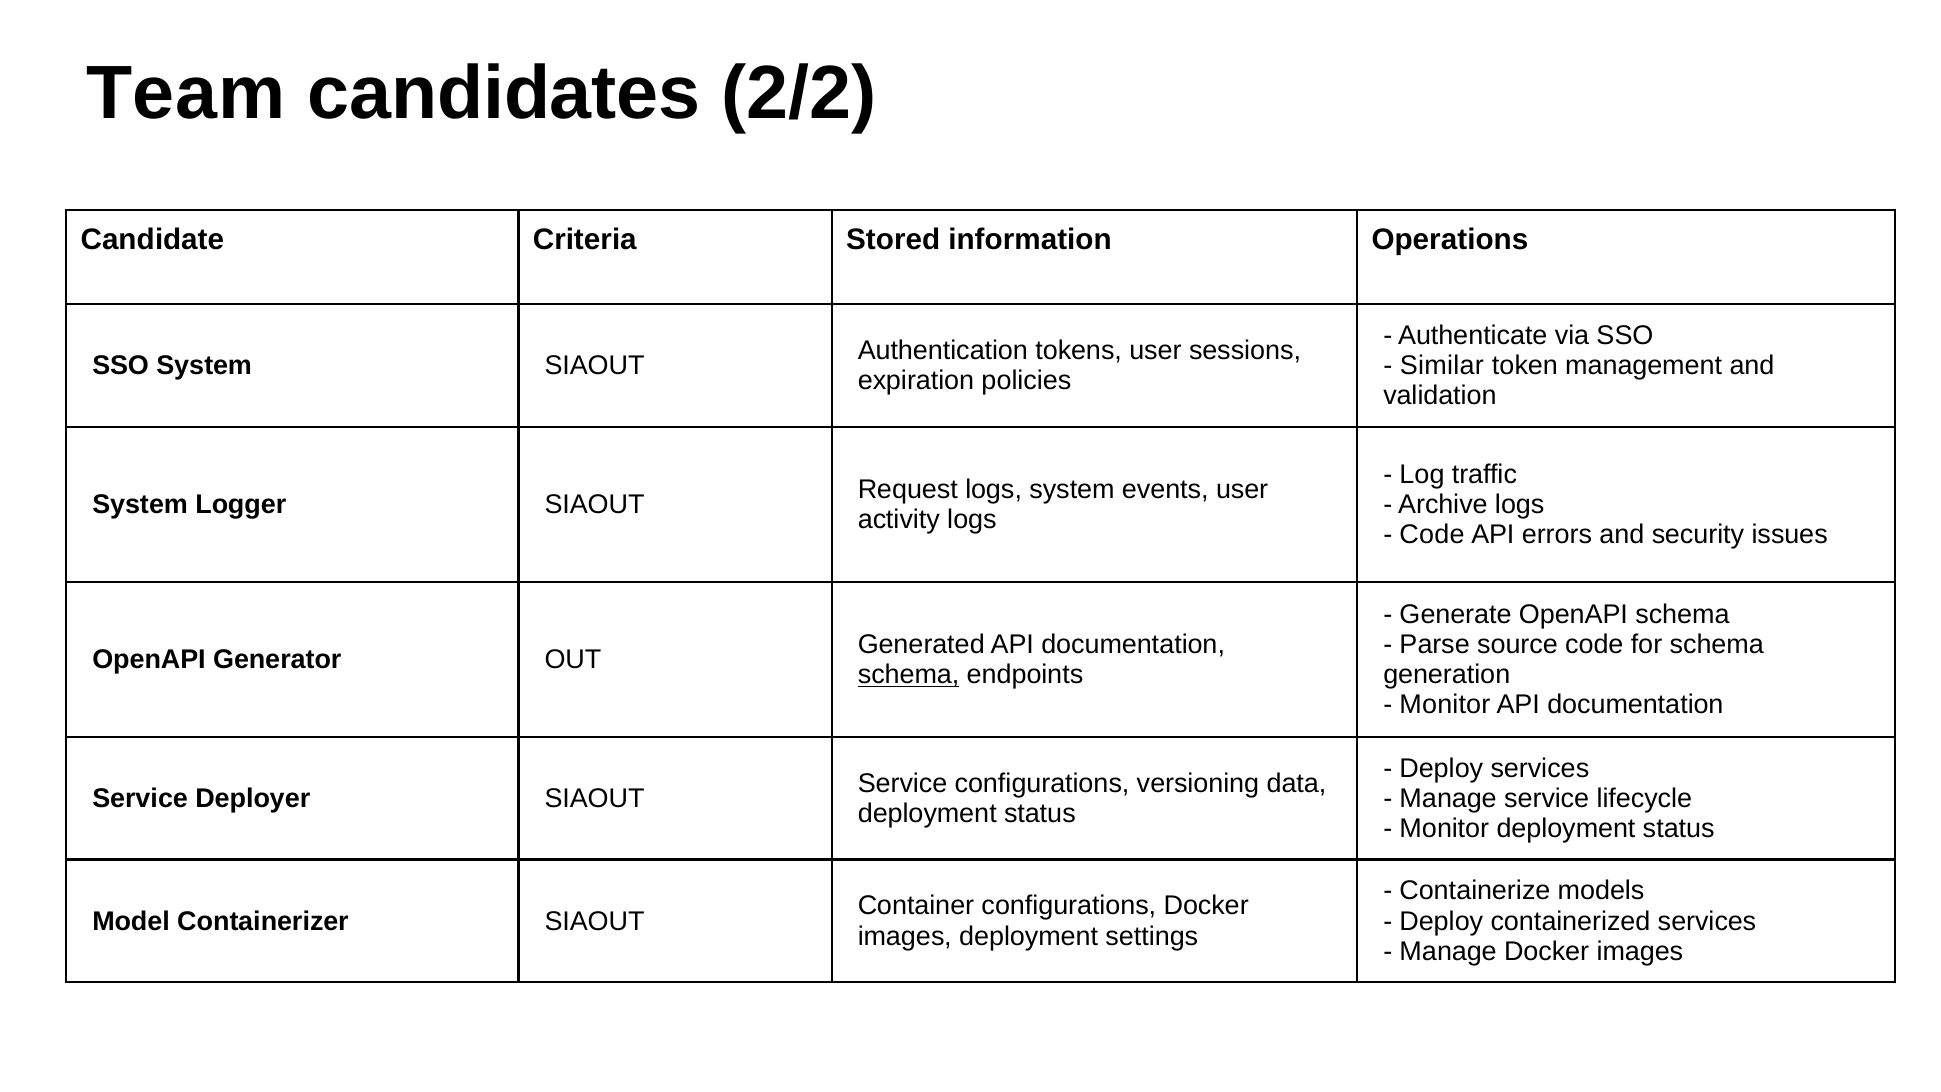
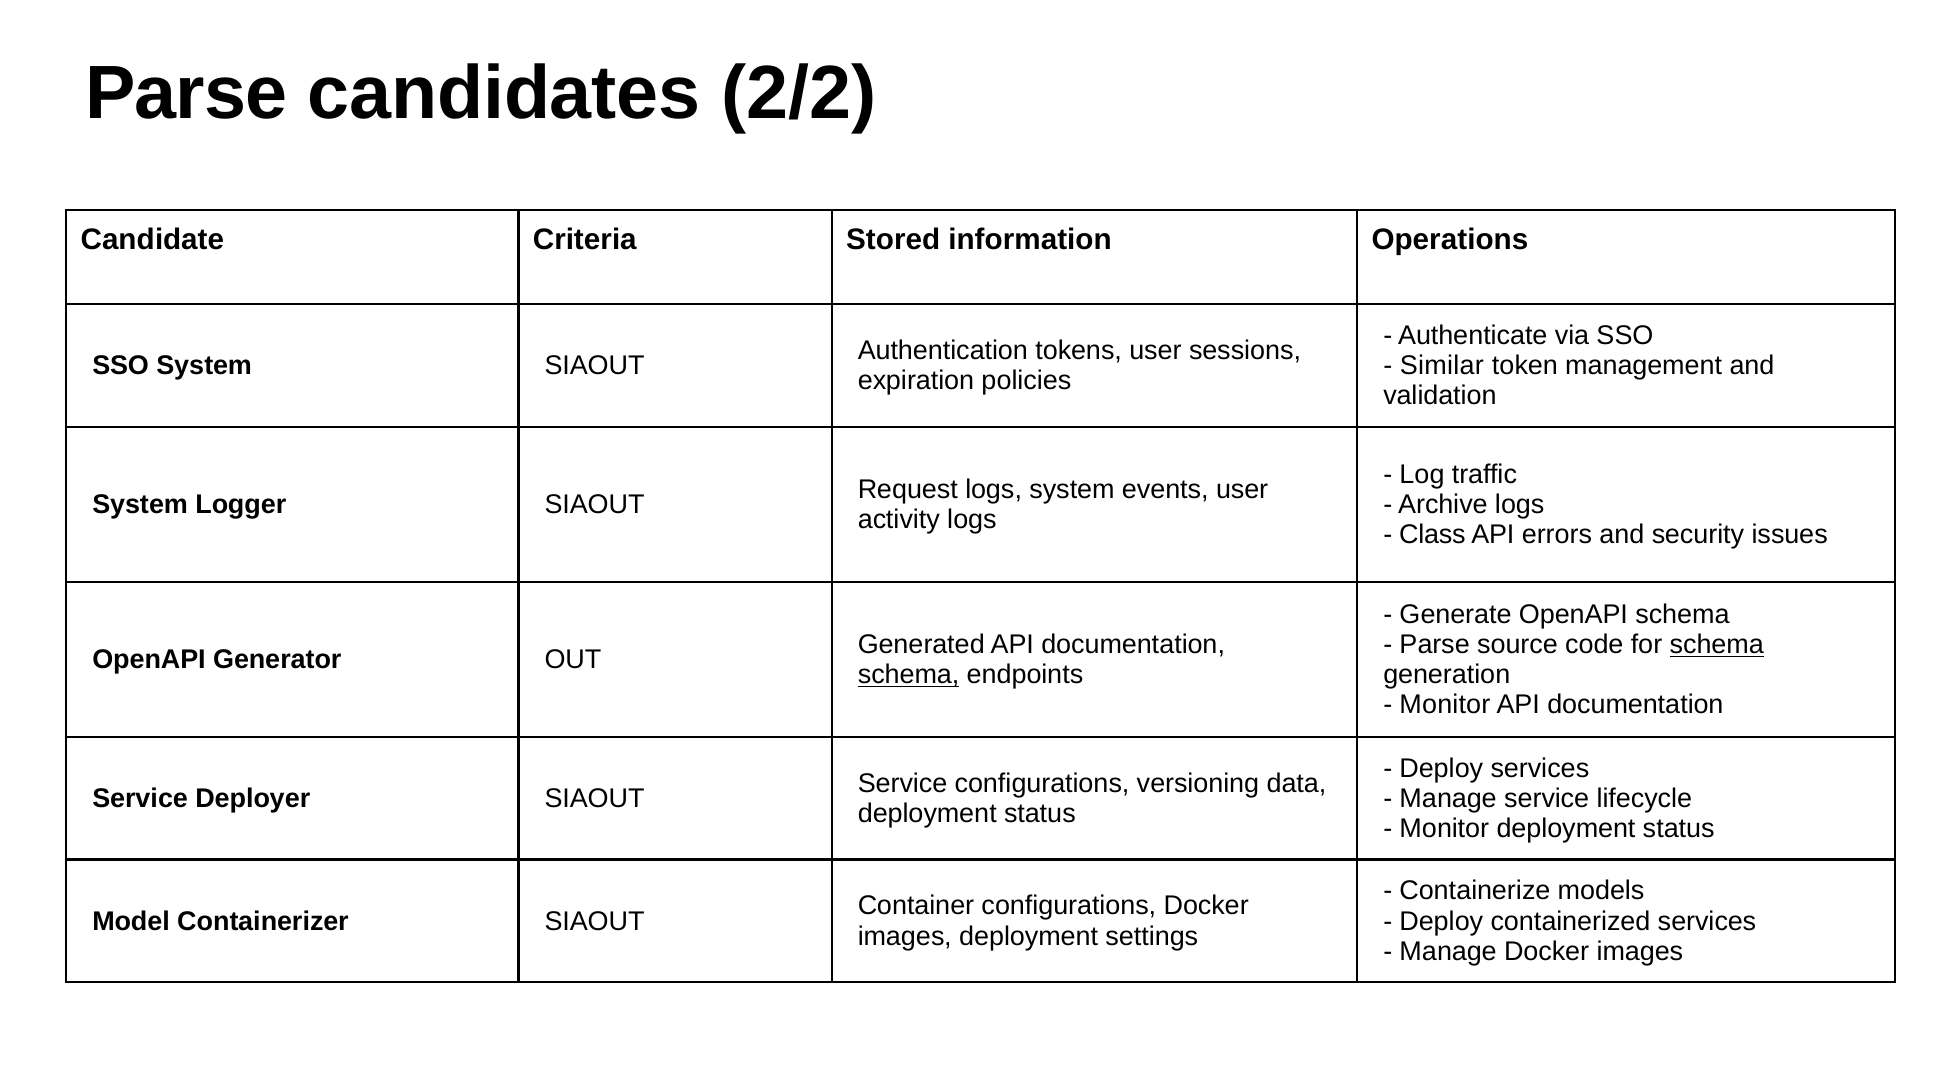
Team at (186, 93): Team -> Parse
Code at (1432, 535): Code -> Class
schema at (1717, 645) underline: none -> present
